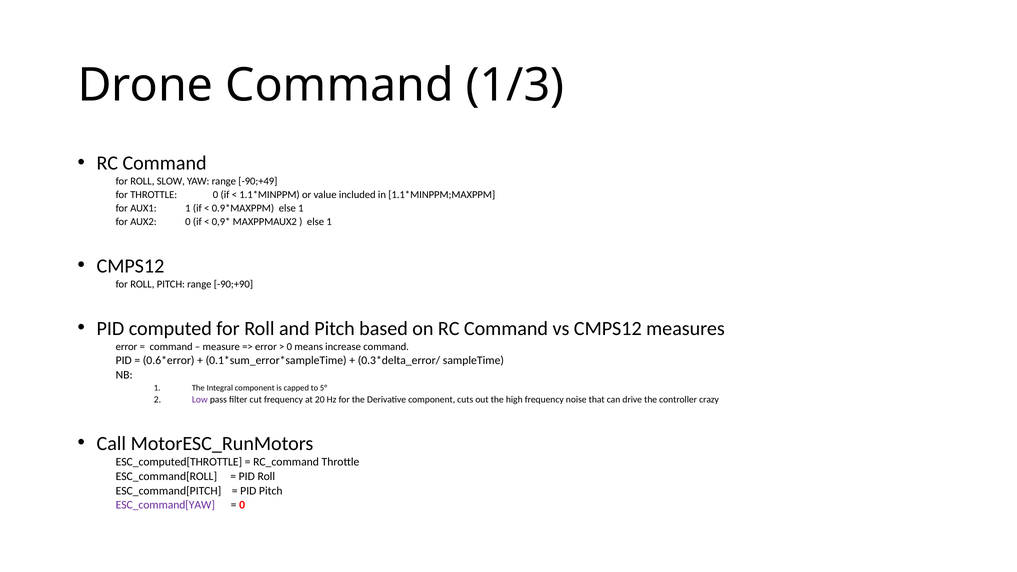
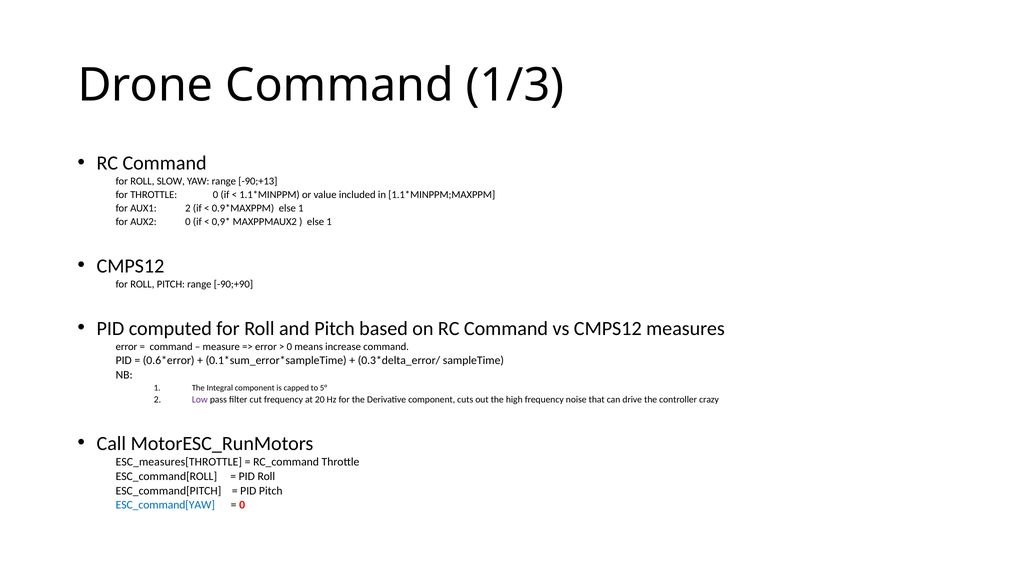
-90;+49: -90;+49 -> -90;+13
AUX1 1: 1 -> 2
ESC_computed[THROTTLE: ESC_computed[THROTTLE -> ESC_measures[THROTTLE
ESC_command[YAW colour: purple -> blue
